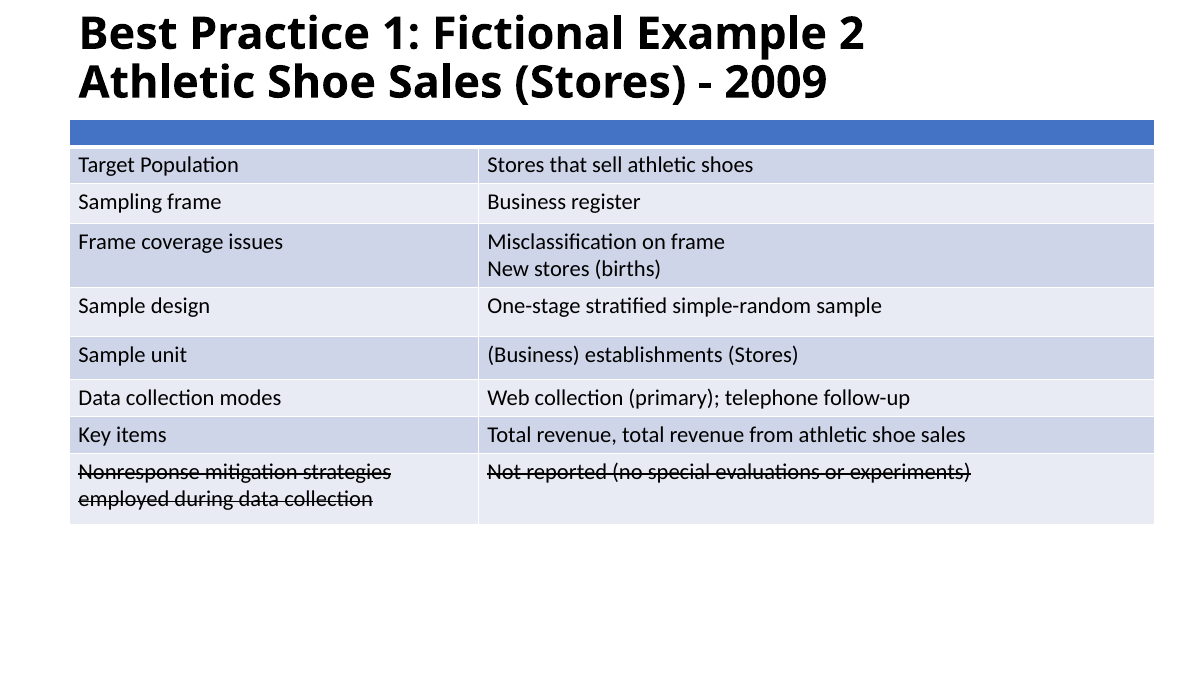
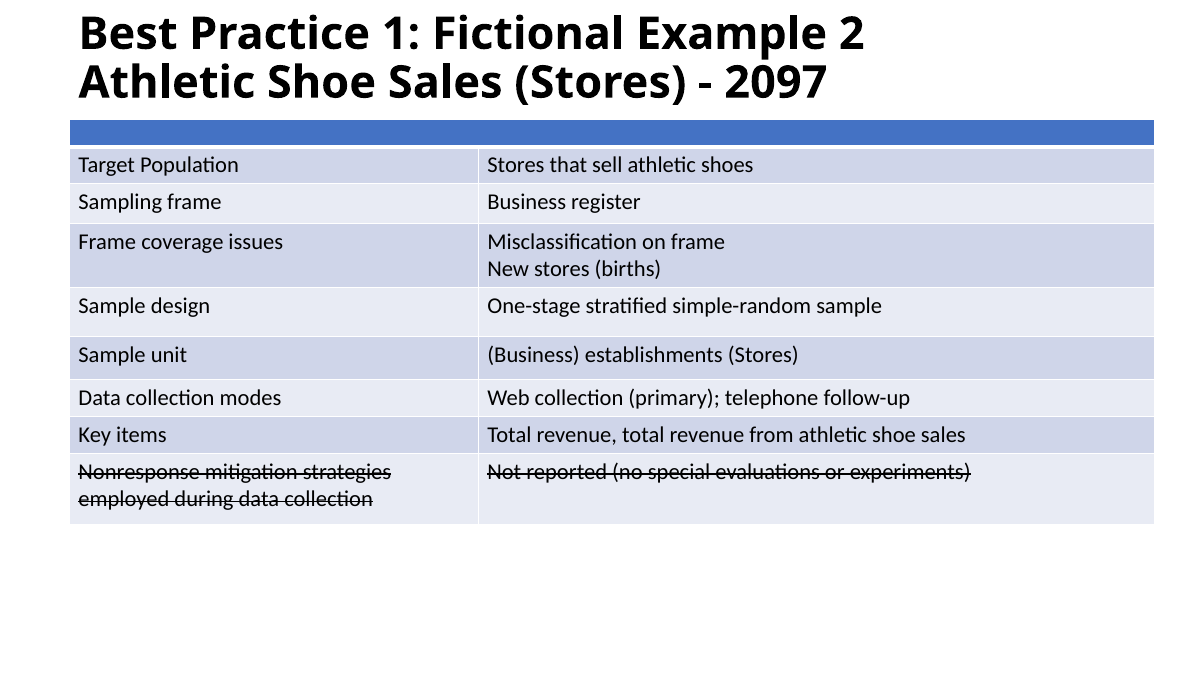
2009: 2009 -> 2097
